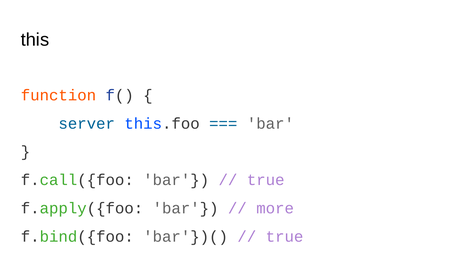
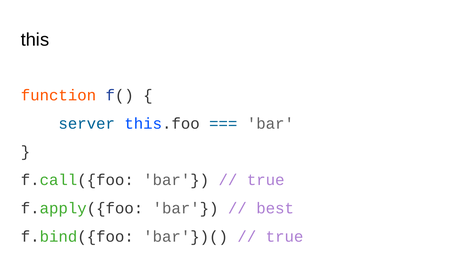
more: more -> best
